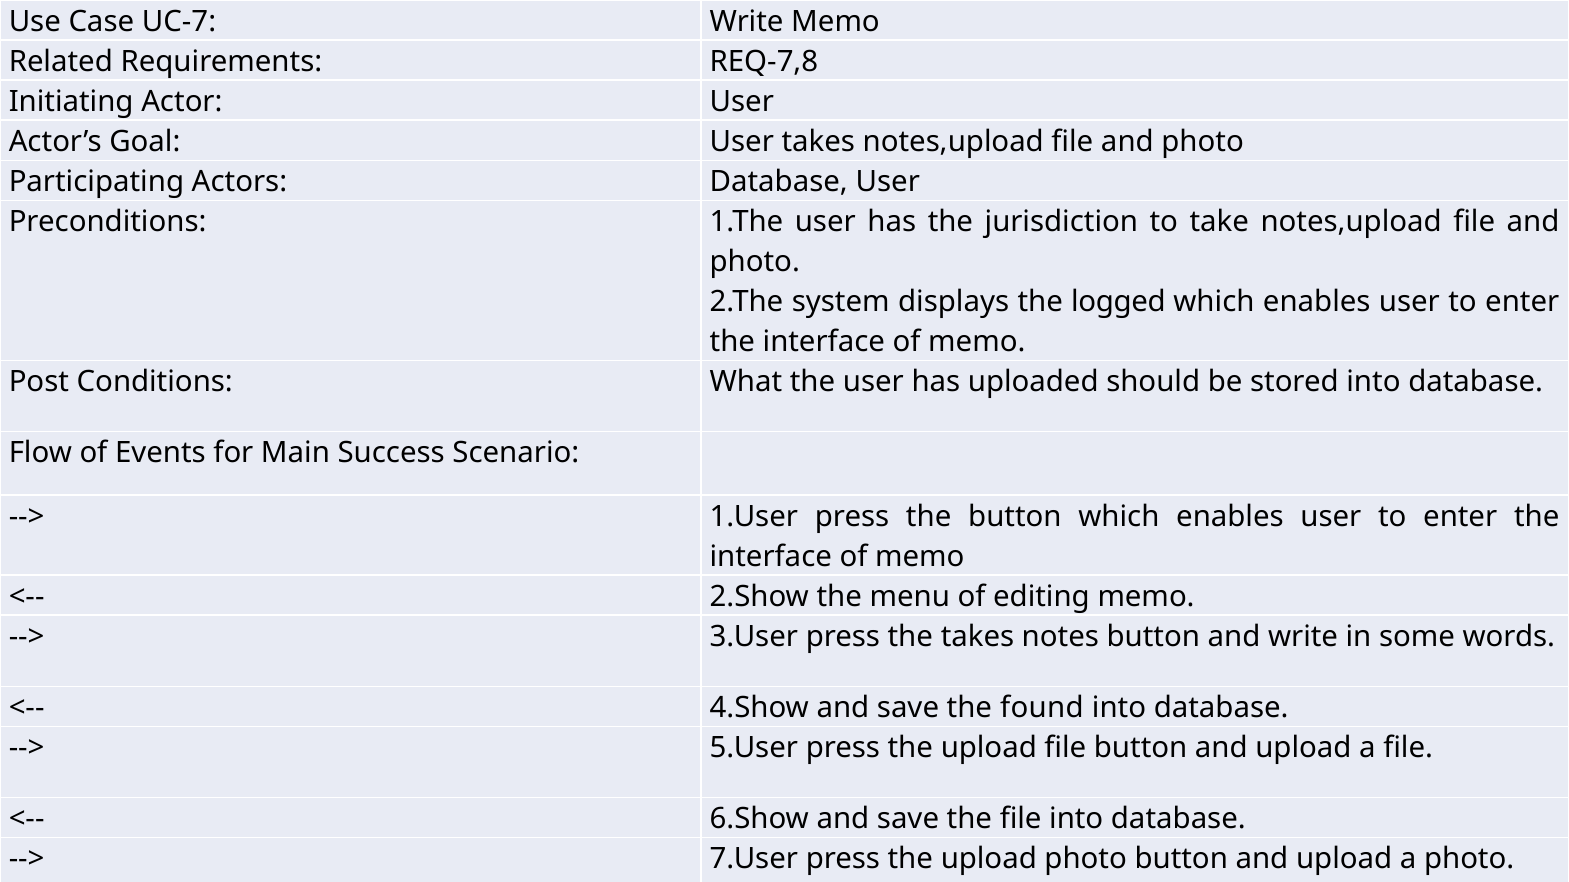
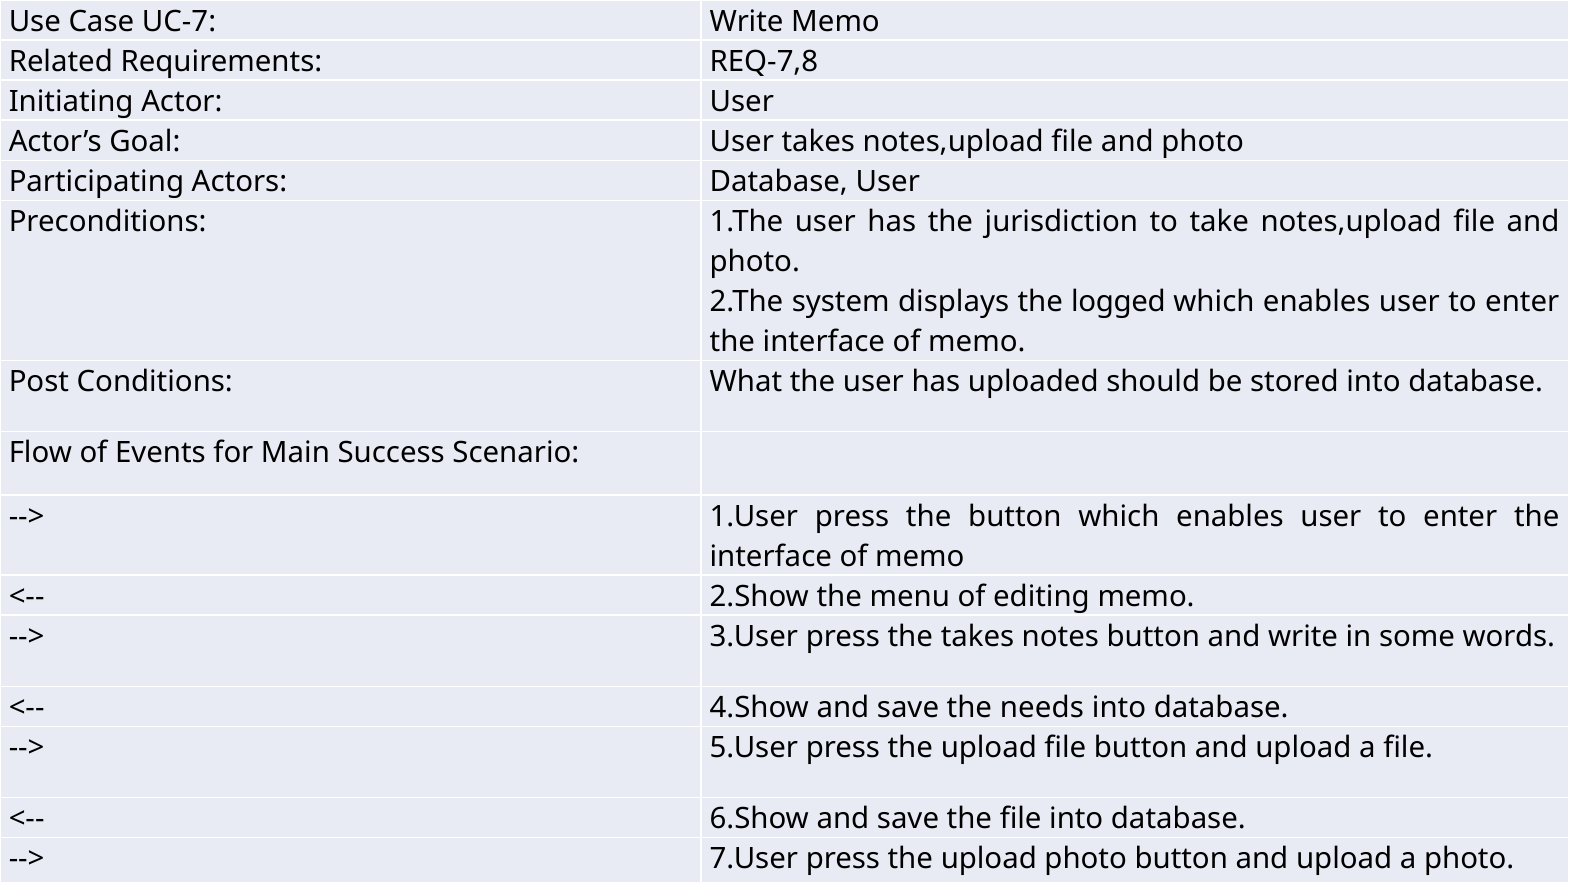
found: found -> needs
